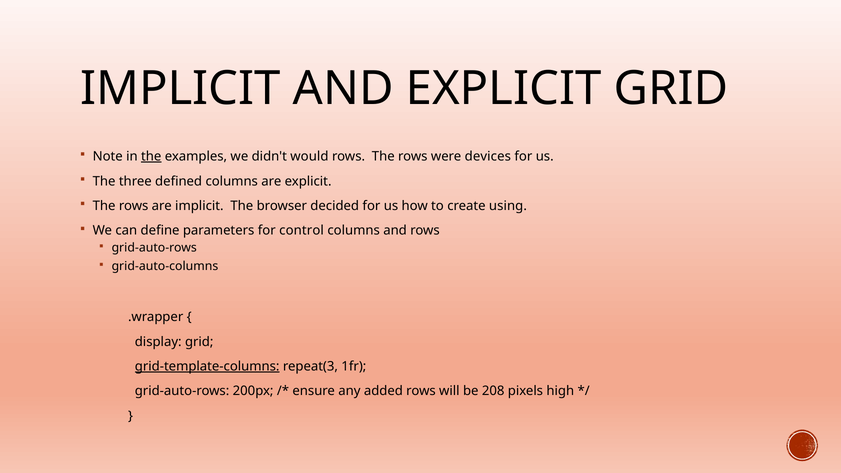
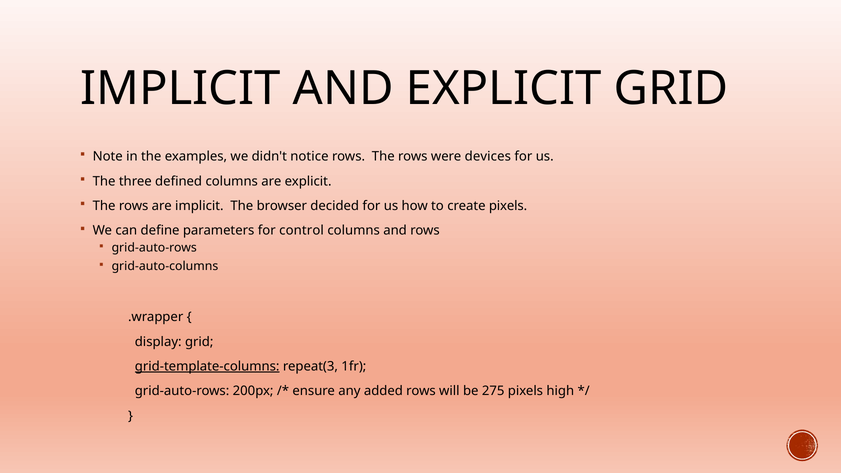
the at (151, 157) underline: present -> none
would: would -> notice
create using: using -> pixels
208: 208 -> 275
